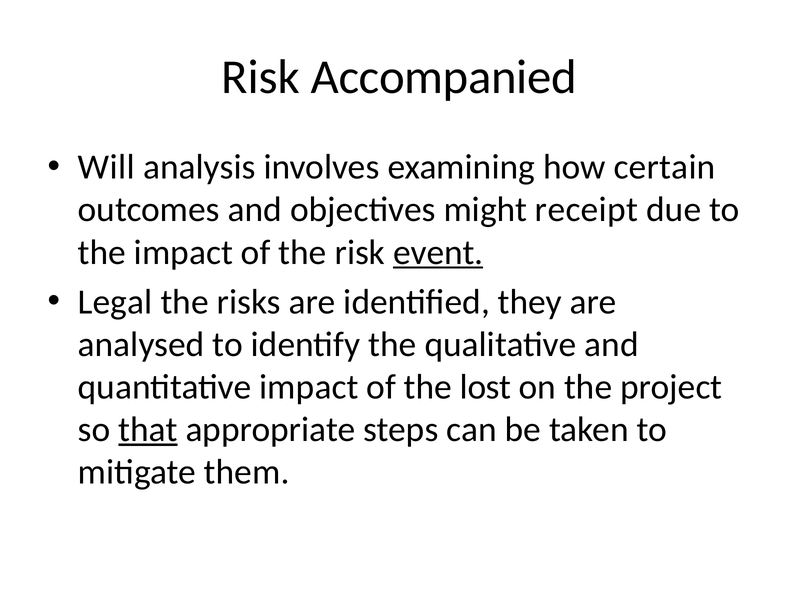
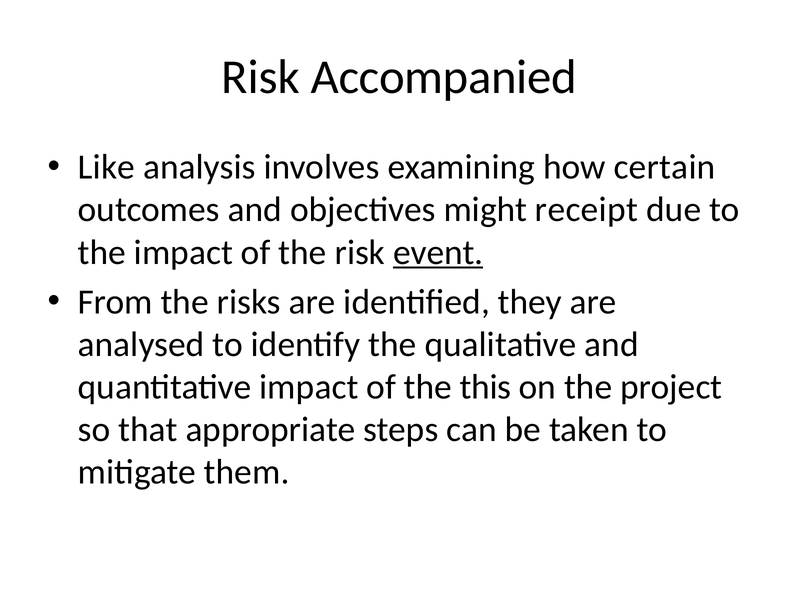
Will: Will -> Like
Legal: Legal -> From
lost: lost -> this
that underline: present -> none
